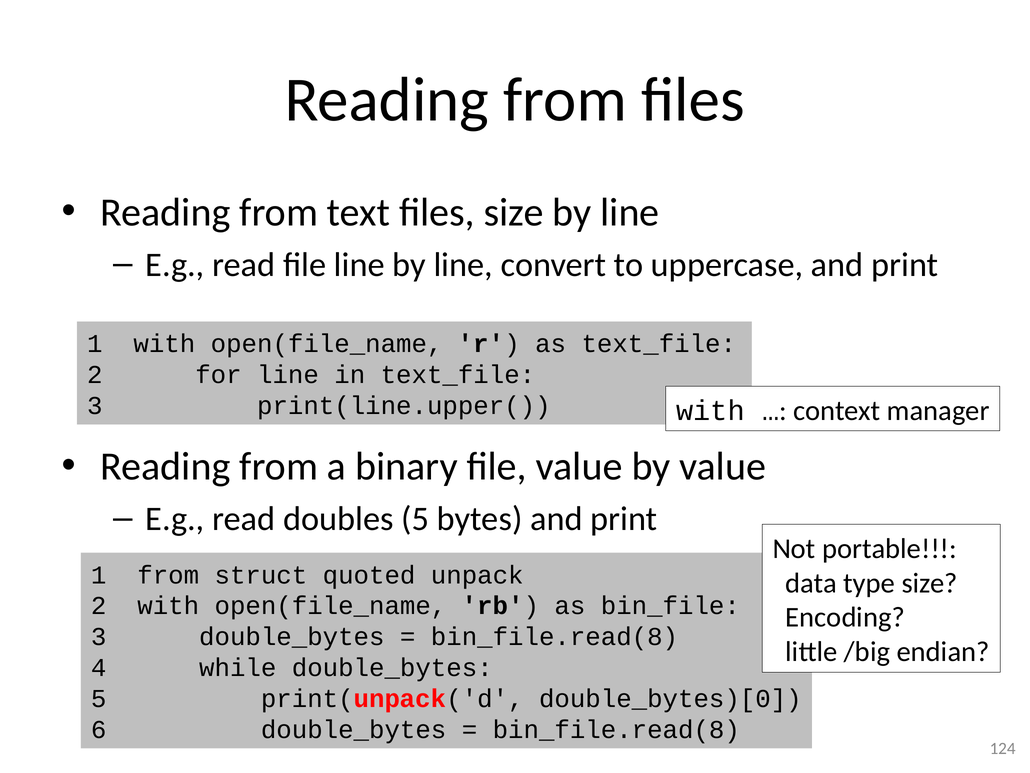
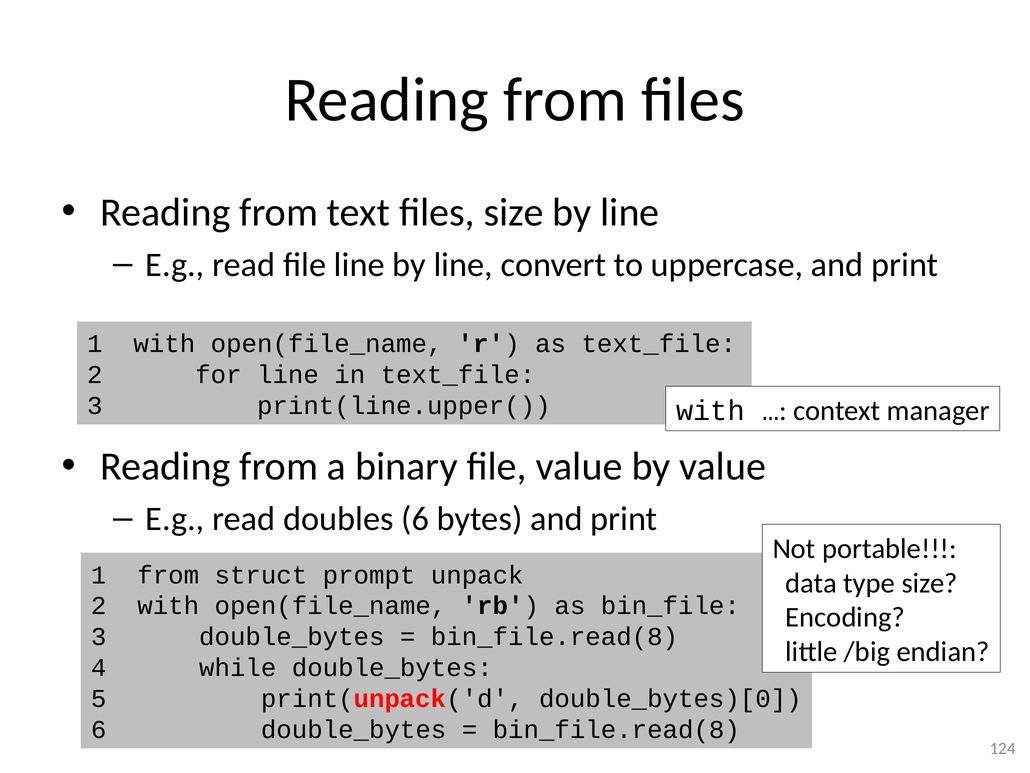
doubles 5: 5 -> 6
quoted: quoted -> prompt
